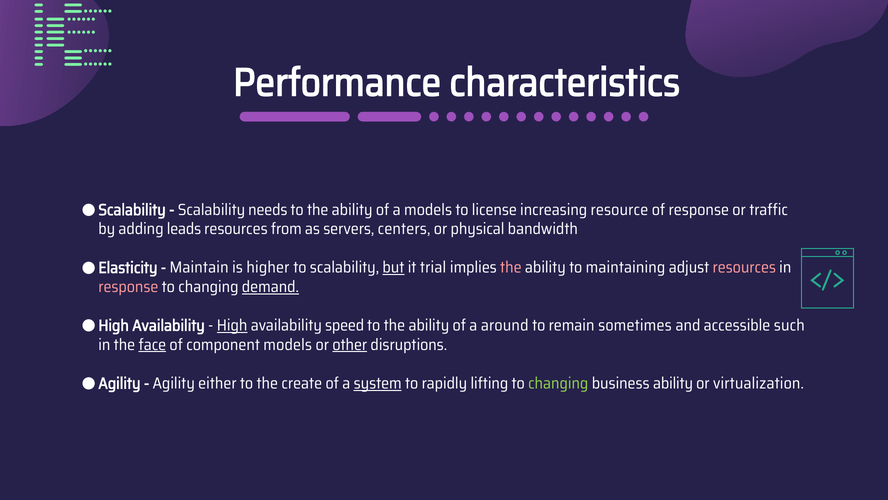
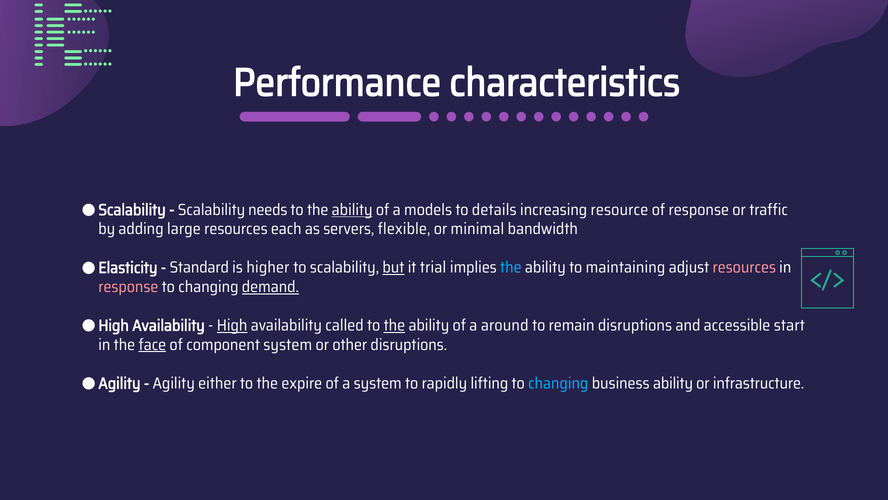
ability at (352, 210) underline: none -> present
license: license -> details
leads: leads -> large
from: from -> each
centers: centers -> flexible
physical: physical -> minimal
Maintain: Maintain -> Standard
the at (511, 267) colour: pink -> light blue
speed: speed -> called
the at (394, 325) underline: none -> present
remain sometimes: sometimes -> disruptions
such: such -> start
component models: models -> system
other underline: present -> none
create: create -> expire
system at (378, 383) underline: present -> none
changing at (558, 383) colour: light green -> light blue
virtualization: virtualization -> infrastructure
